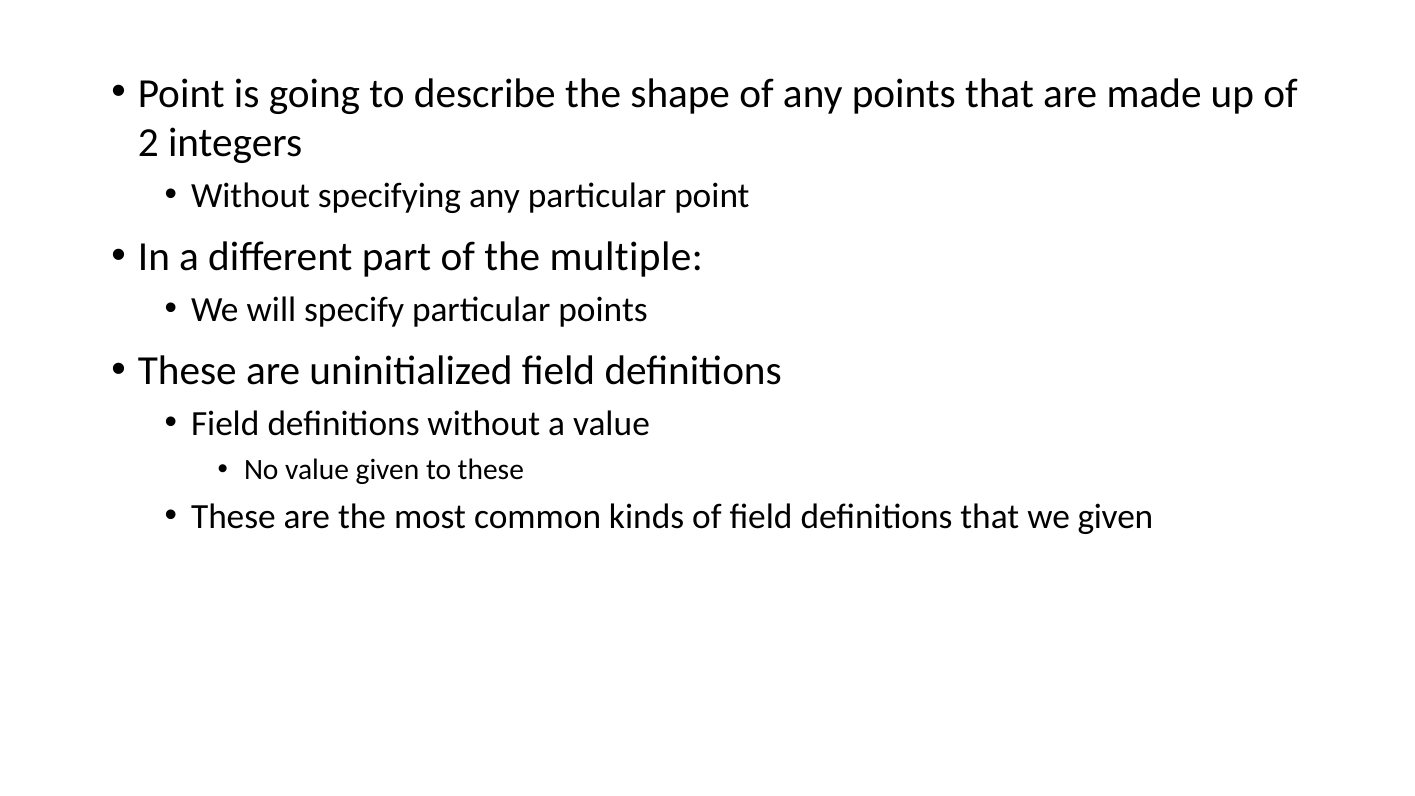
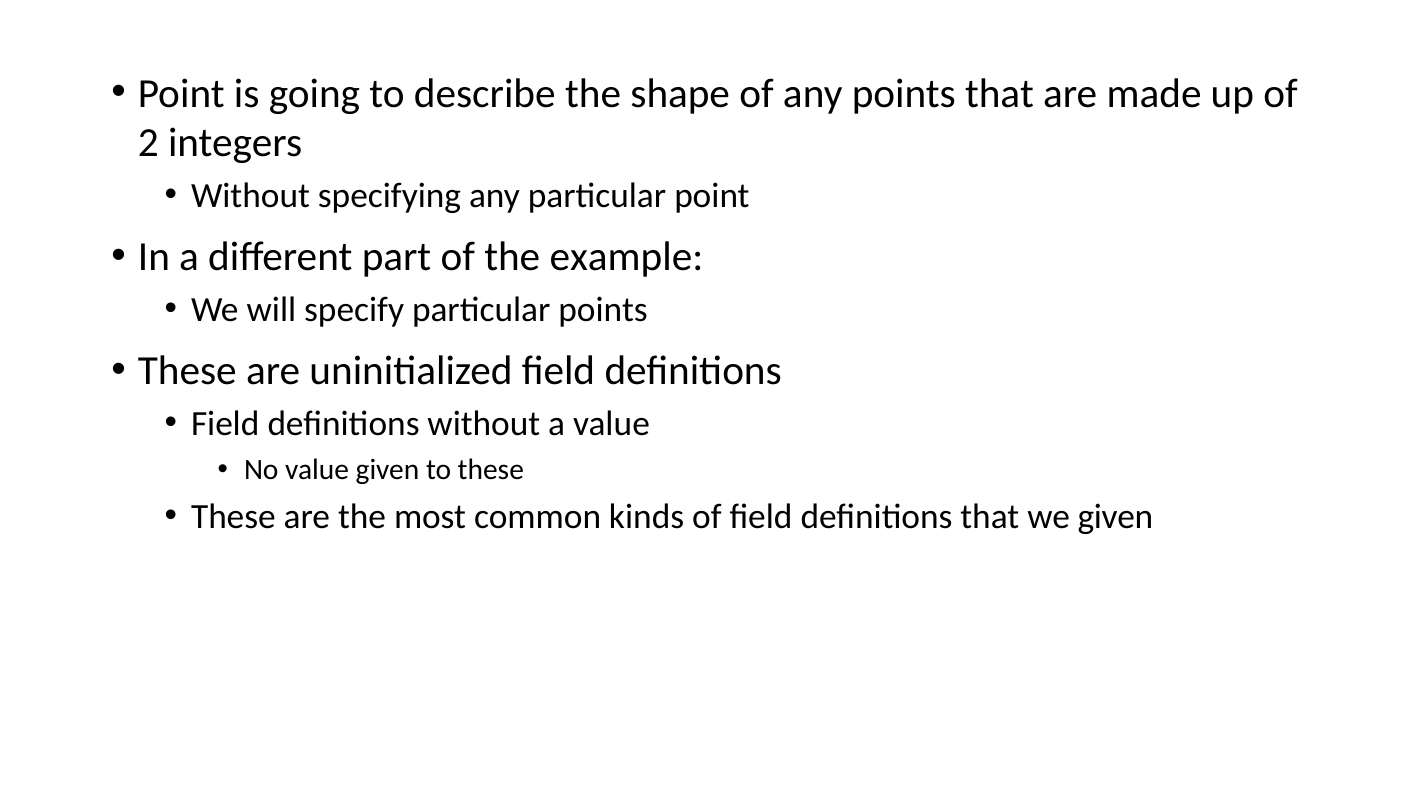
multiple: multiple -> example
